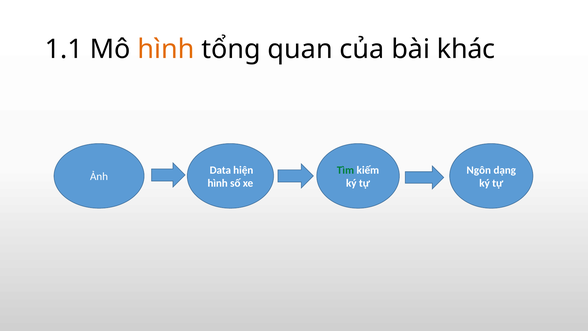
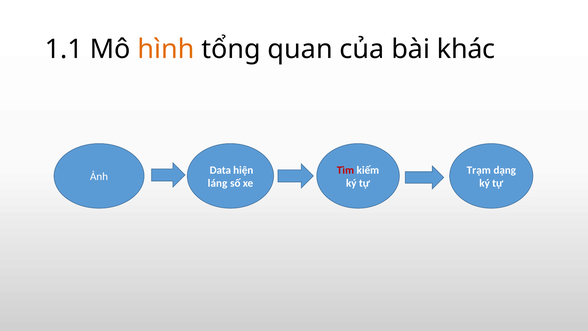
Tìm colour: green -> red
Ngôn: Ngôn -> Trạm
hình at (218, 183): hình -> láng
